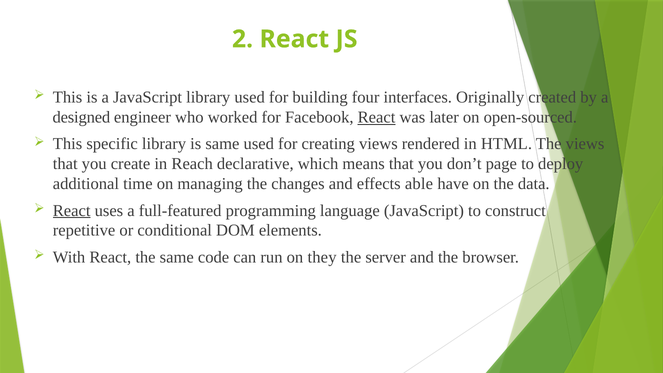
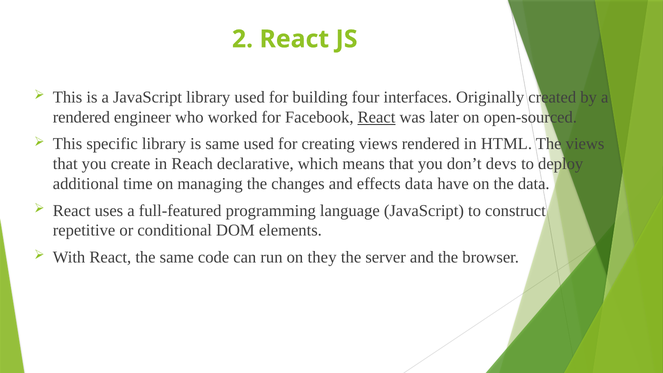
designed at (81, 117): designed -> rendered
page: page -> devs
effects able: able -> data
React at (72, 211) underline: present -> none
